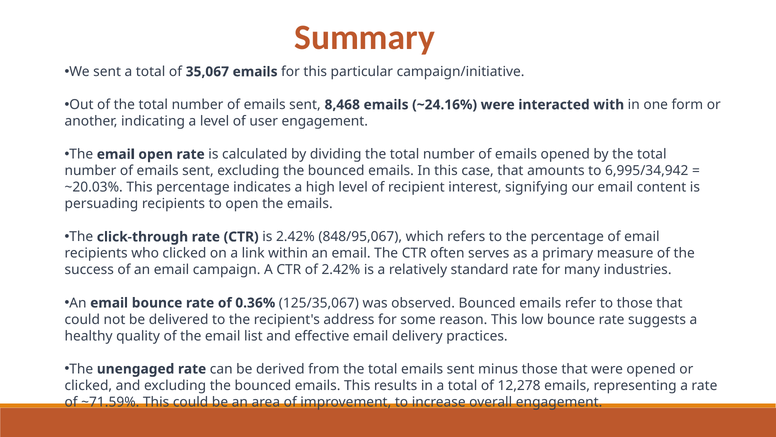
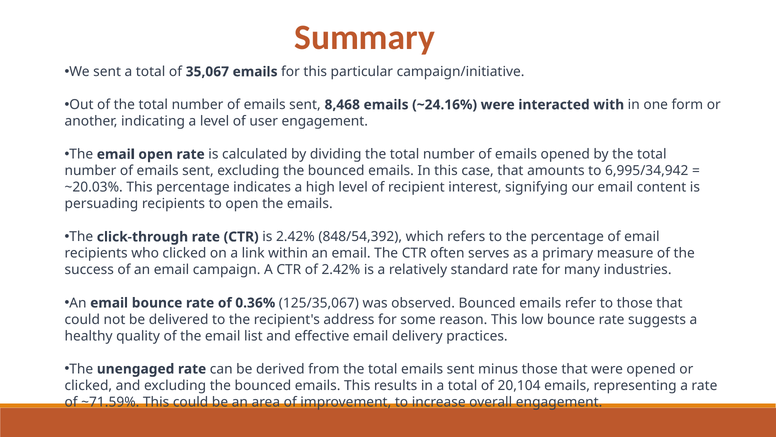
848/95,067: 848/95,067 -> 848/54,392
12,278: 12,278 -> 20,104
